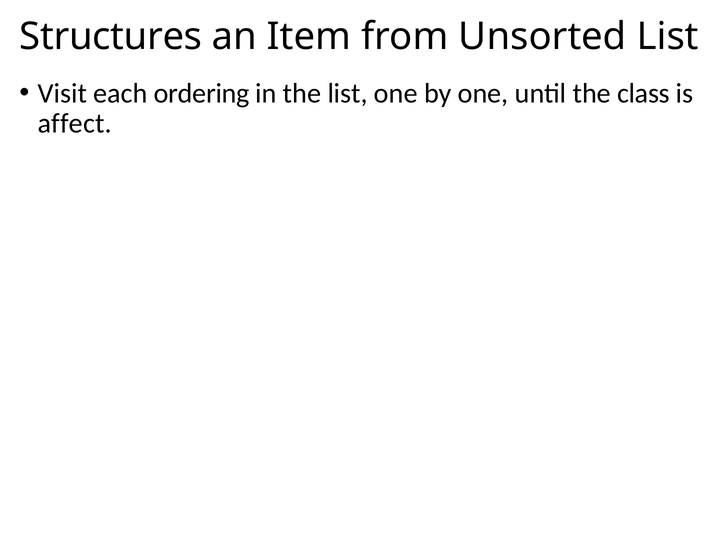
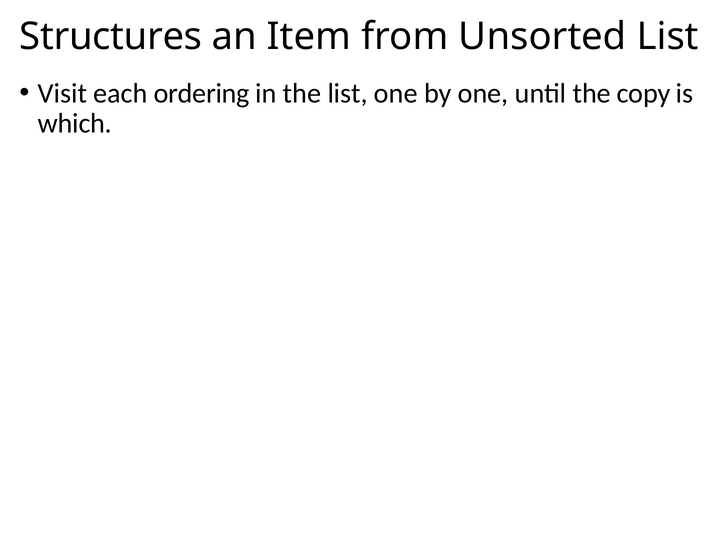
class: class -> copy
affect: affect -> which
